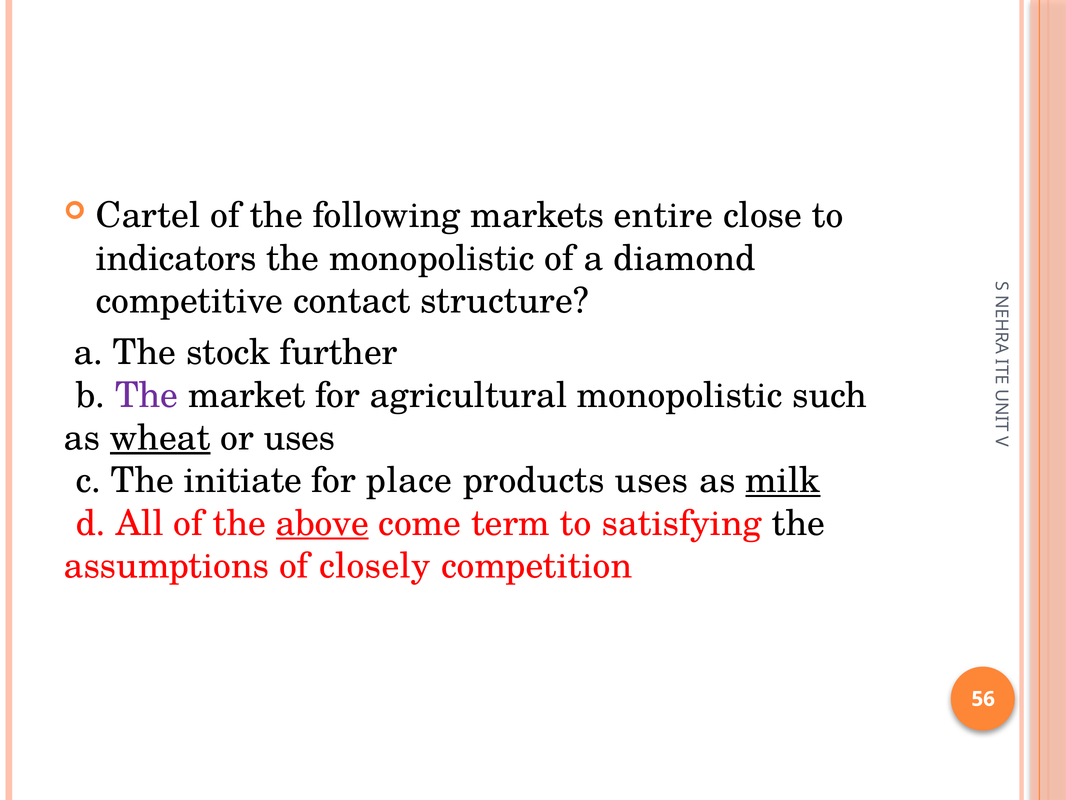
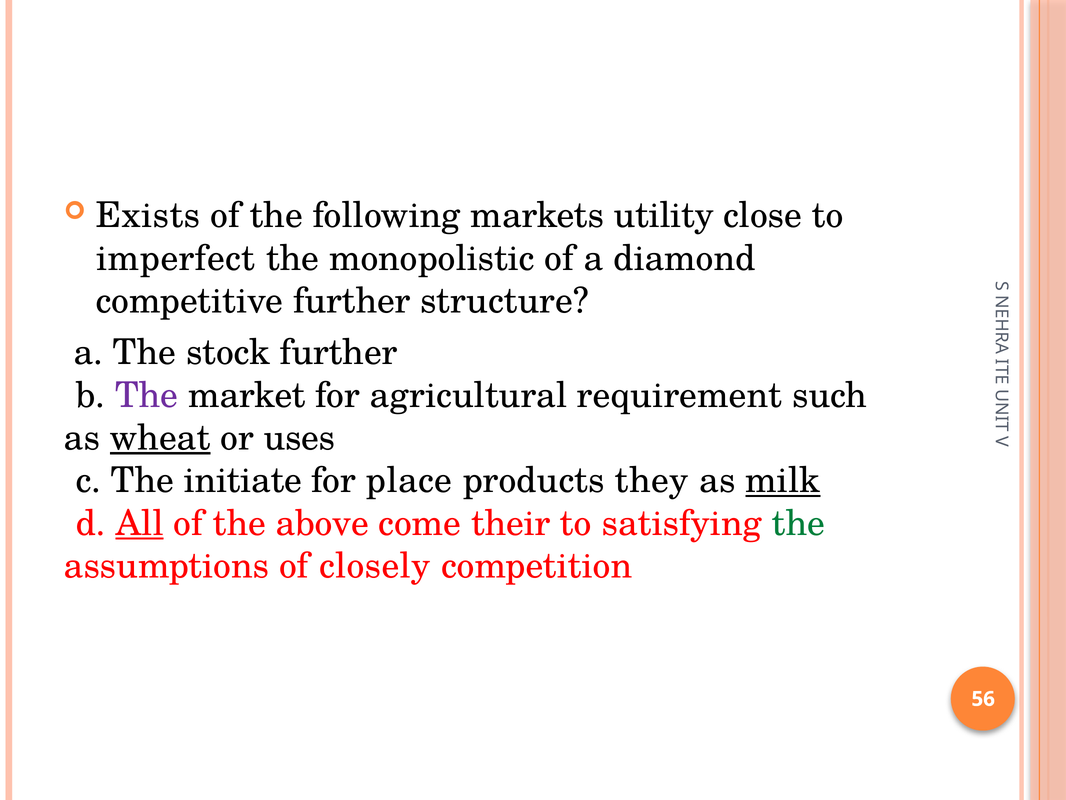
Cartel: Cartel -> Exists
entire: entire -> utility
indicators: indicators -> imperfect
competitive contact: contact -> further
agricultural monopolistic: monopolistic -> requirement
products uses: uses -> they
All underline: none -> present
above underline: present -> none
term: term -> their
the at (798, 523) colour: black -> green
